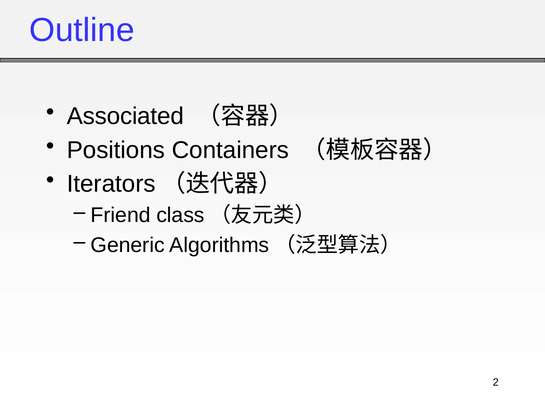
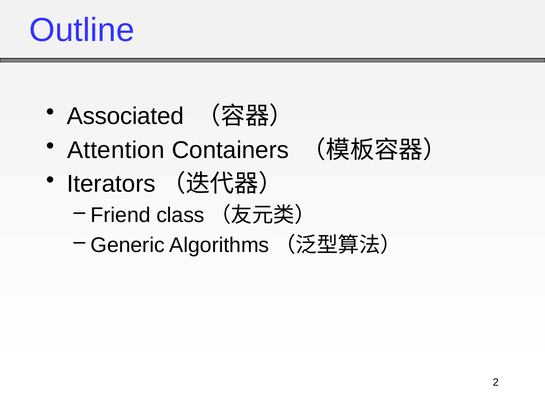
Positions: Positions -> Attention
